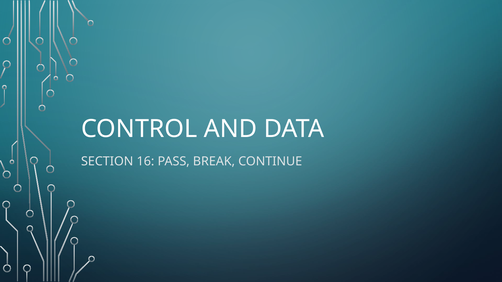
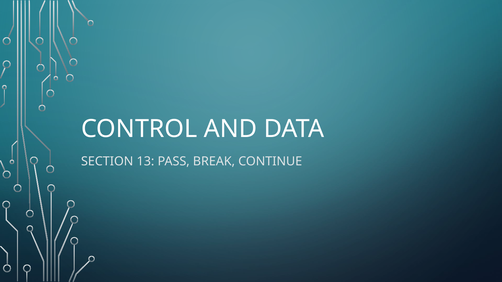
16: 16 -> 13
